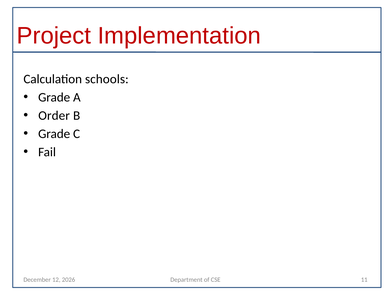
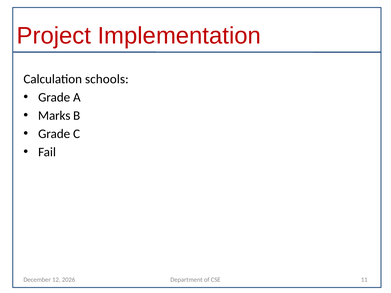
Order: Order -> Marks
